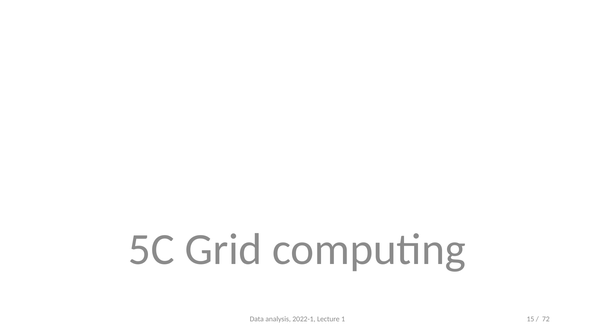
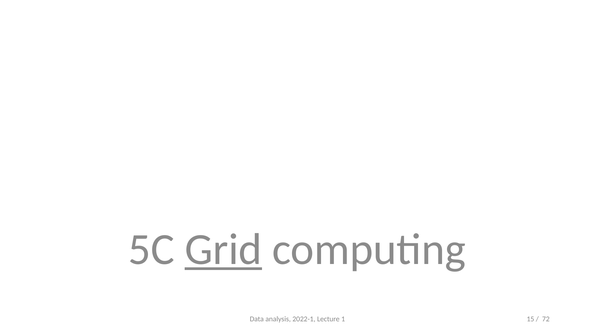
Grid underline: none -> present
